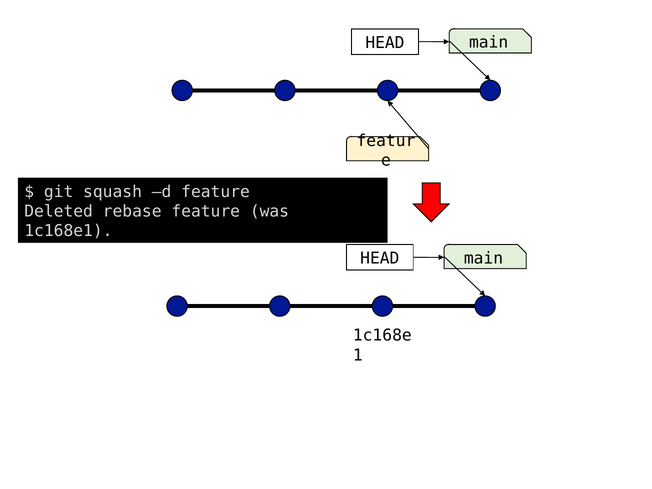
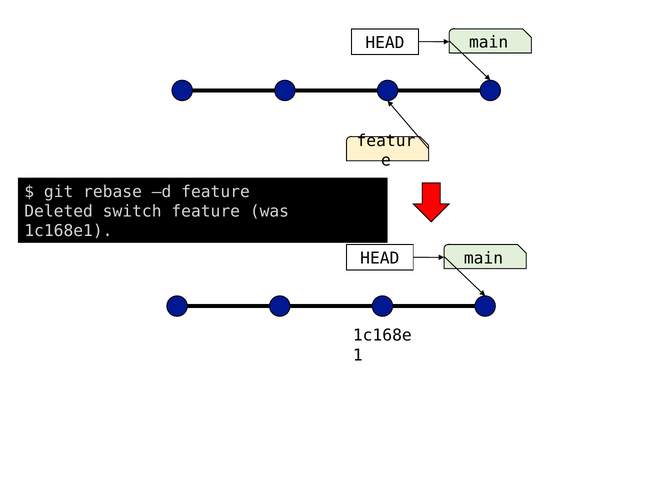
squash: squash -> rebase
rebase: rebase -> switch
